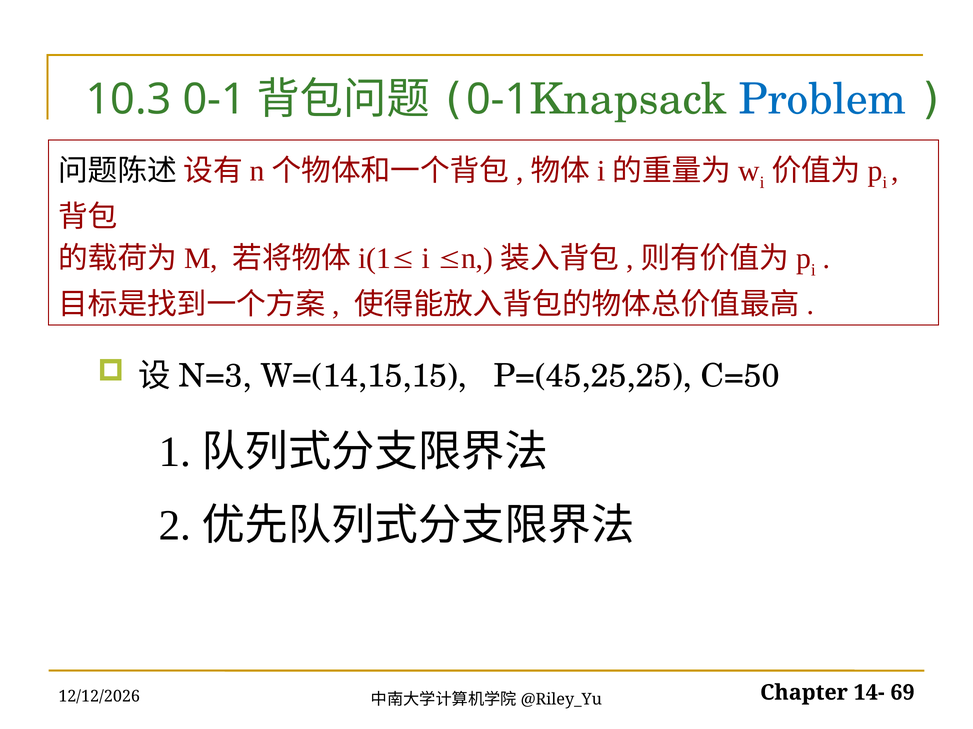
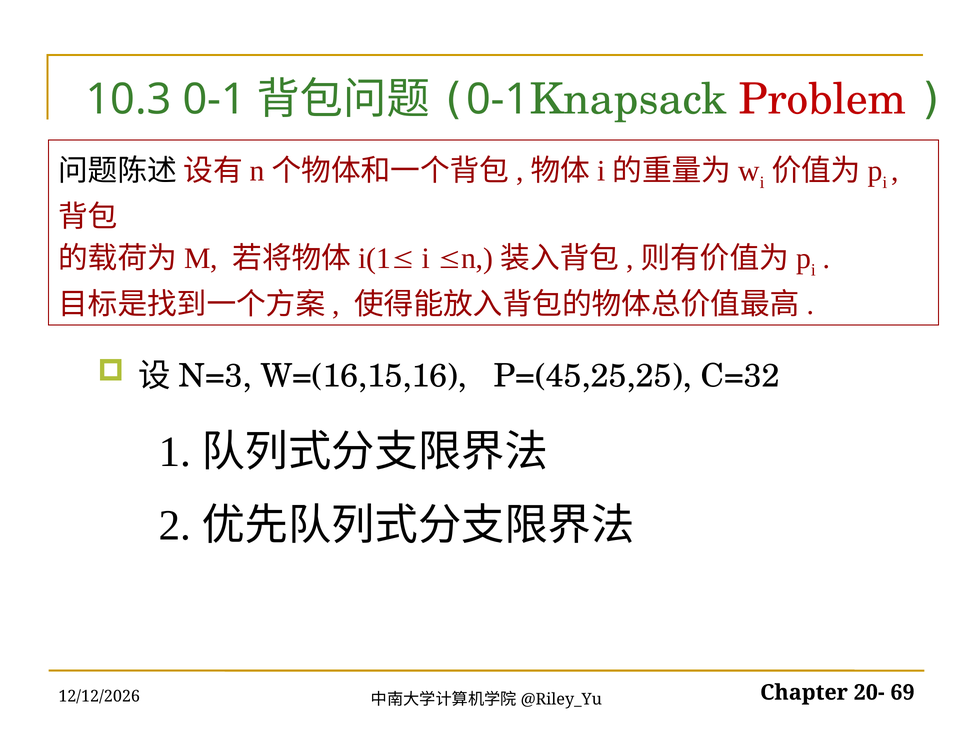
Problem colour: blue -> red
W=(14,15,15: W=(14,15,15 -> W=(16,15,16
C=50: C=50 -> C=32
14-: 14- -> 20-
